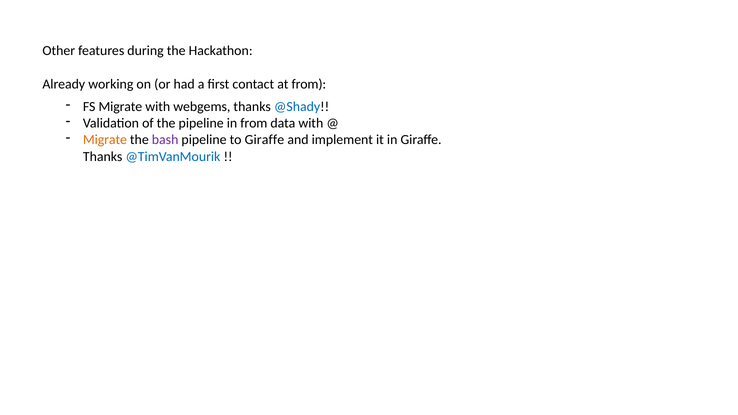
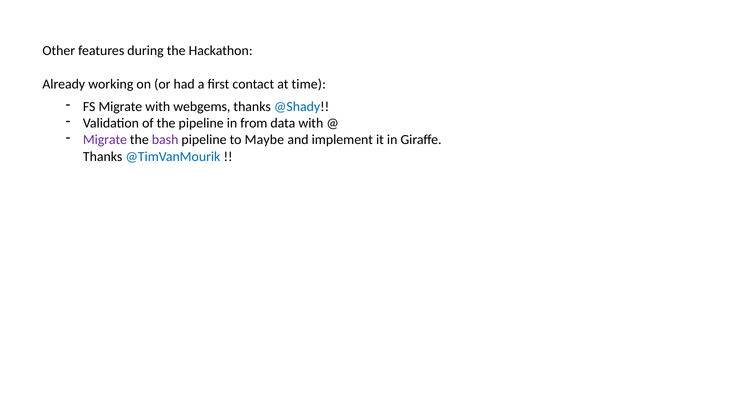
at from: from -> time
Migrate at (105, 140) colour: orange -> purple
to Giraffe: Giraffe -> Maybe
